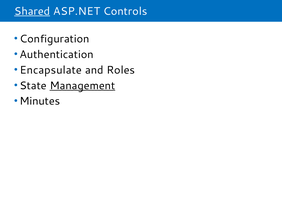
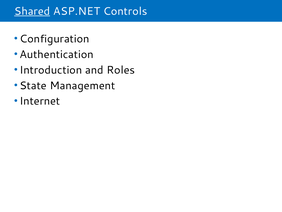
Encapsulate: Encapsulate -> Introduction
Management underline: present -> none
Minutes: Minutes -> Internet
